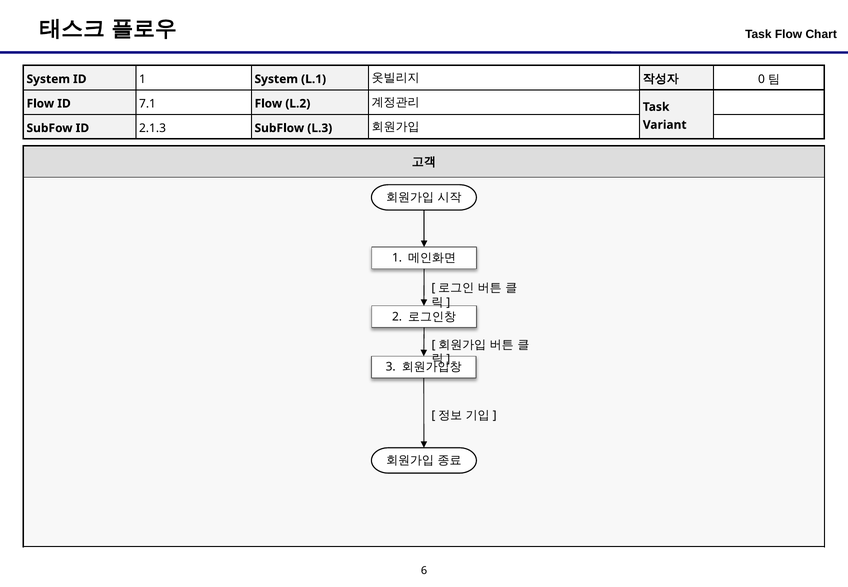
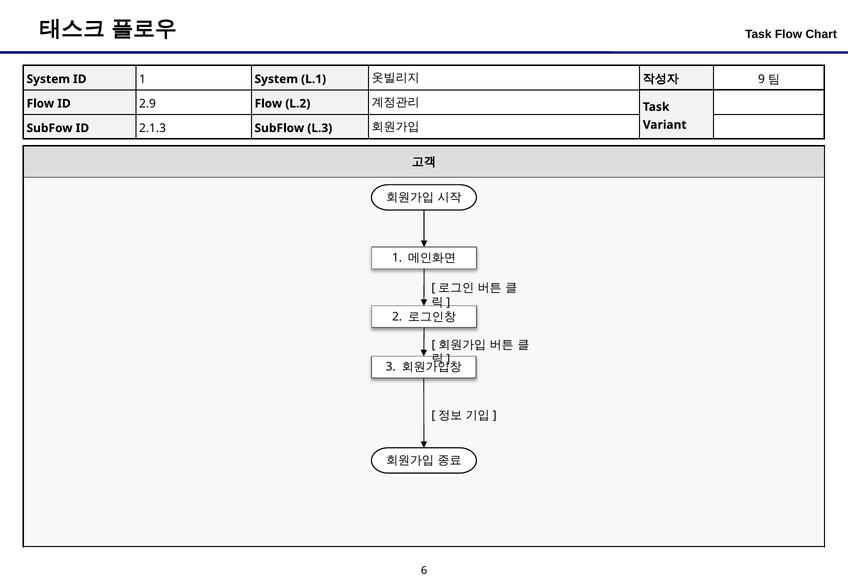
0: 0 -> 9
7.1: 7.1 -> 2.9
